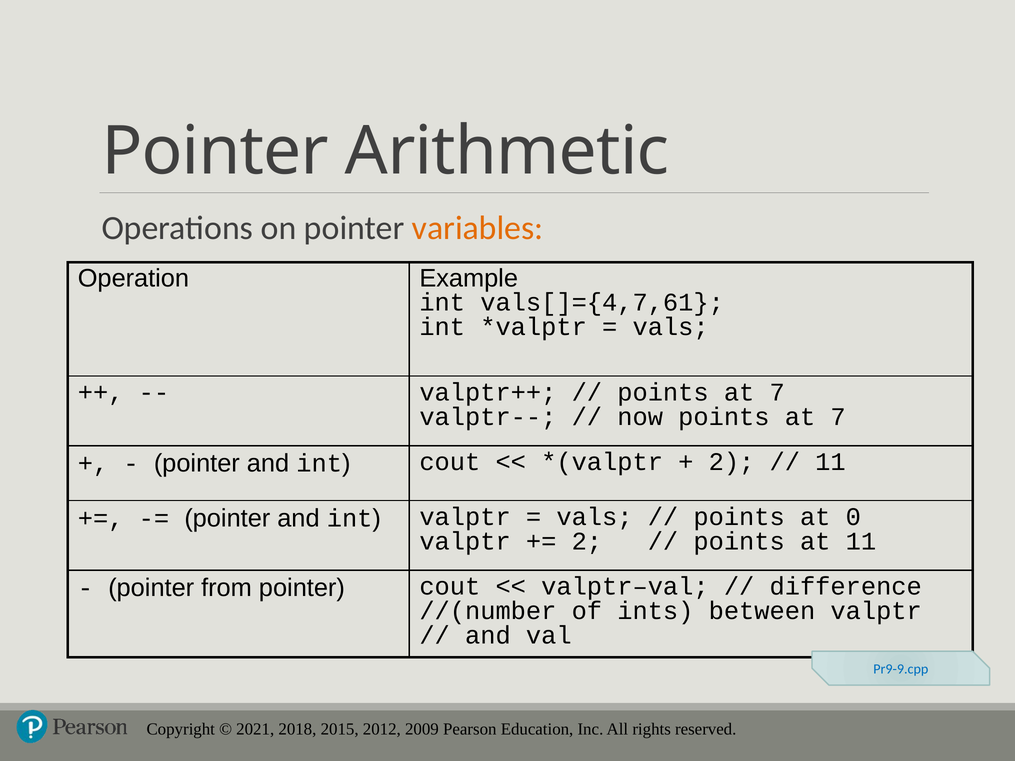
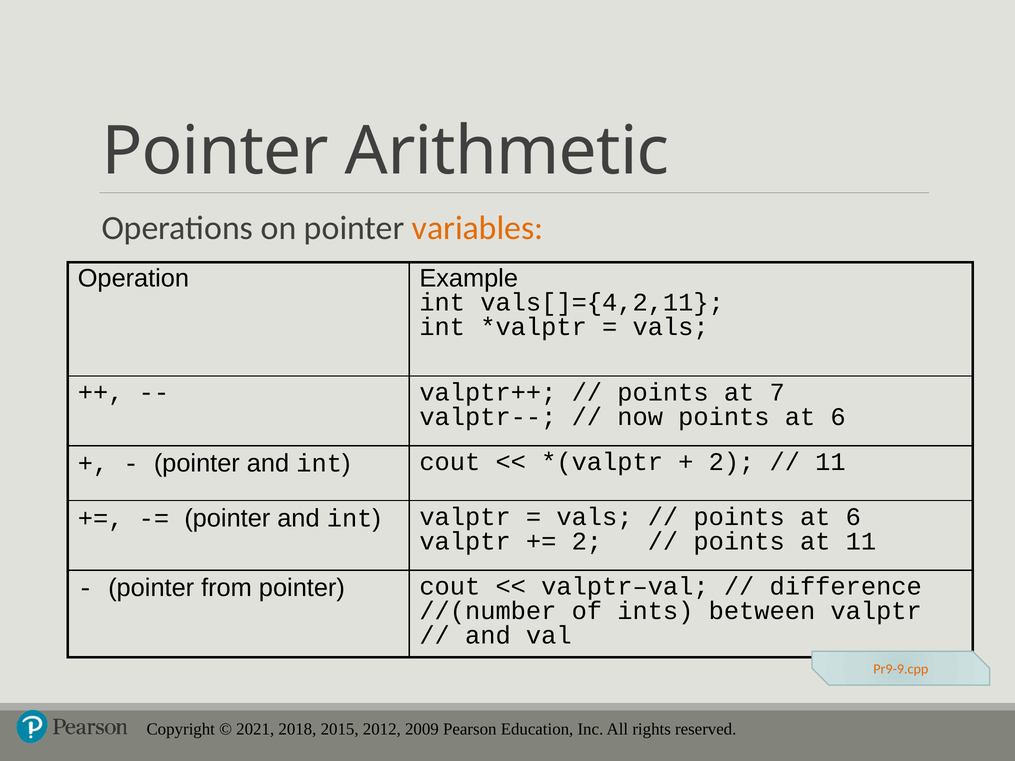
vals[]={4,7,61: vals[]={4,7,61 -> vals[]={4,2,11
now points at 7: 7 -> 6
0 at (853, 517): 0 -> 6
Pr9-9.cpp colour: blue -> orange
